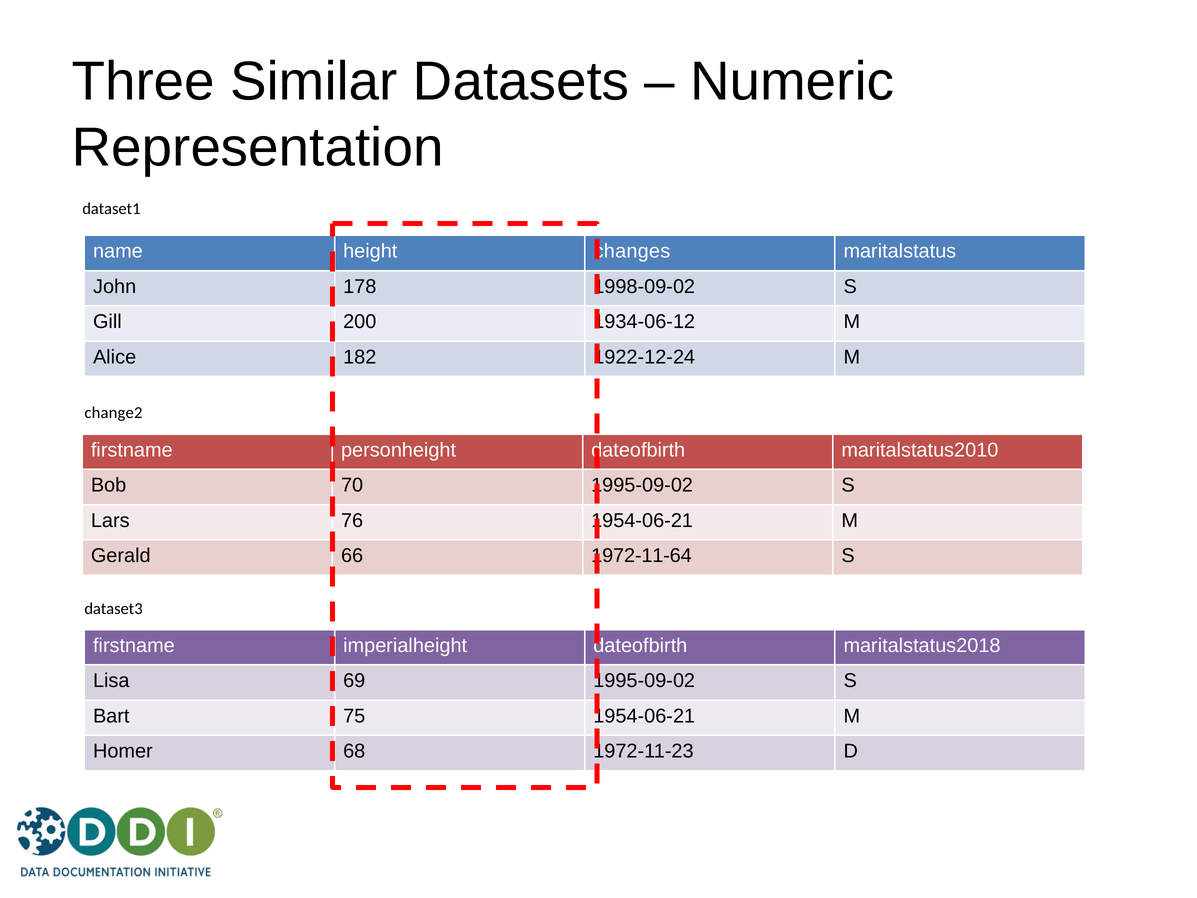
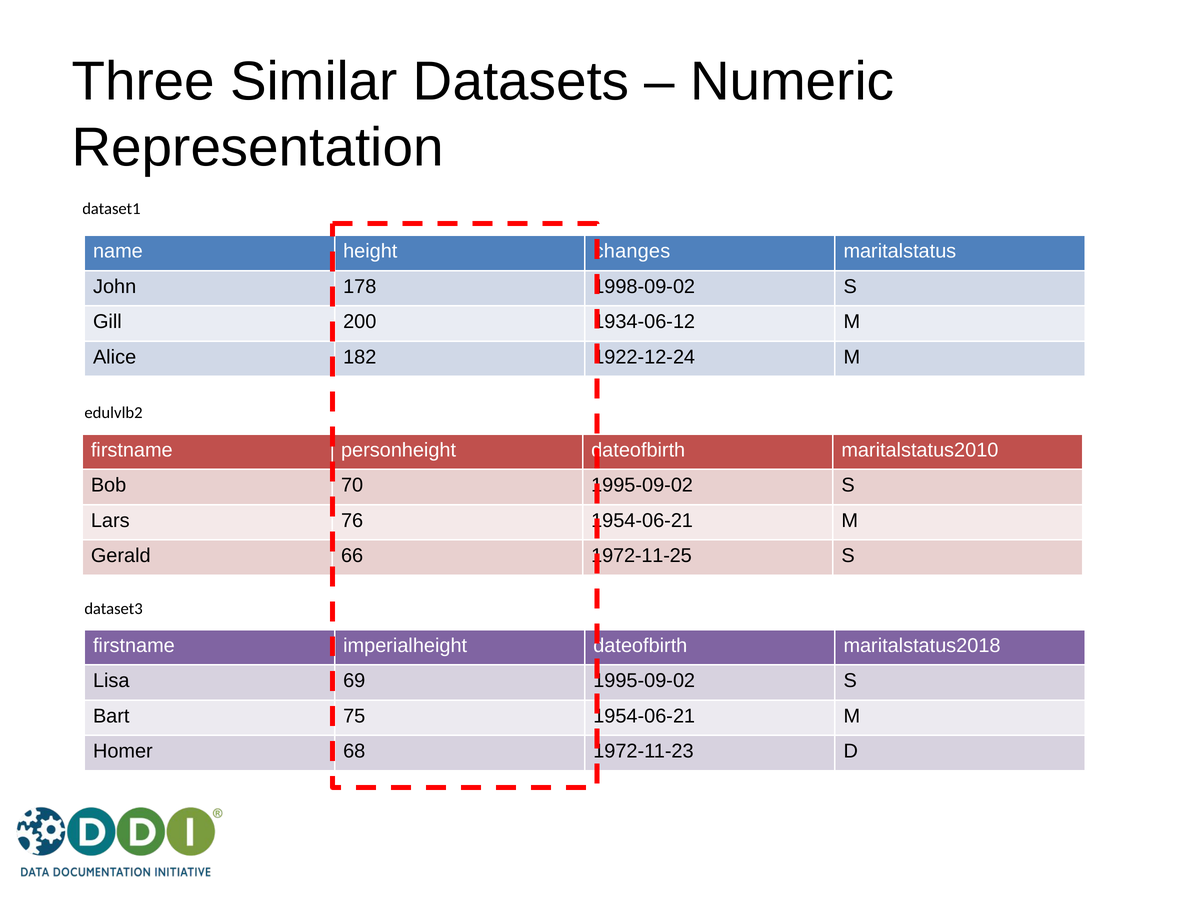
change2: change2 -> edulvlb2
1972-11-64: 1972-11-64 -> 1972-11-25
